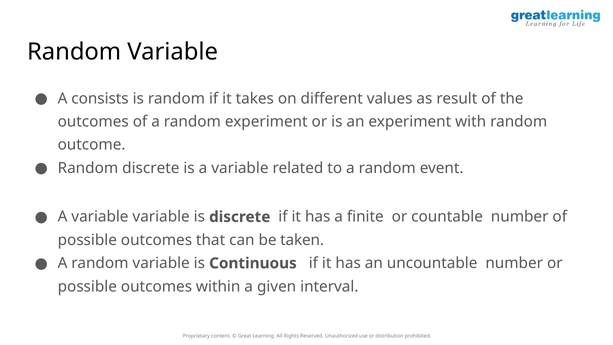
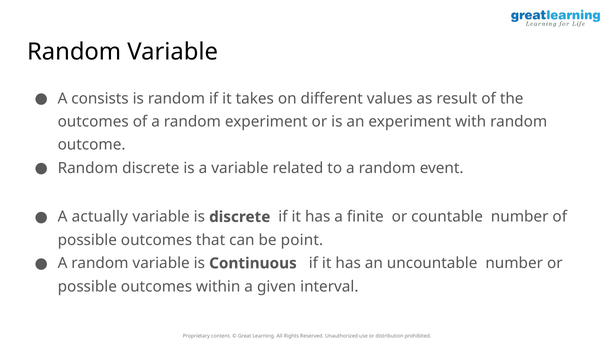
variable at (100, 217): variable -> actually
taken: taken -> point
